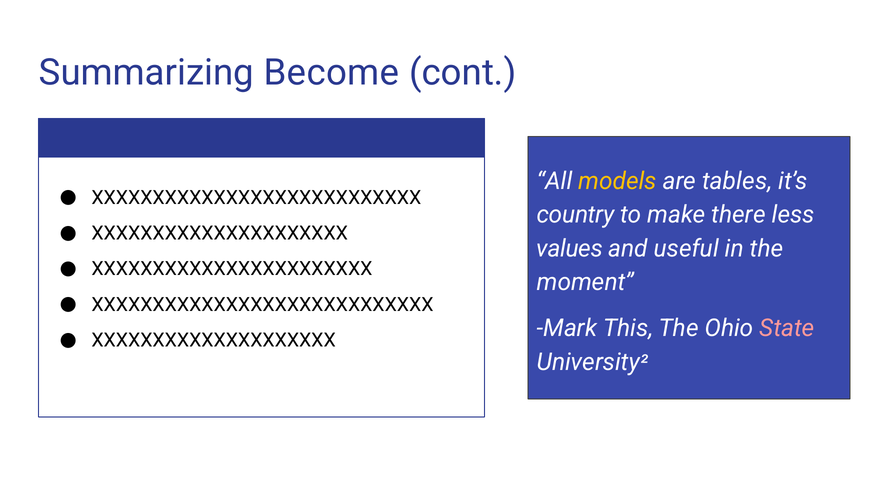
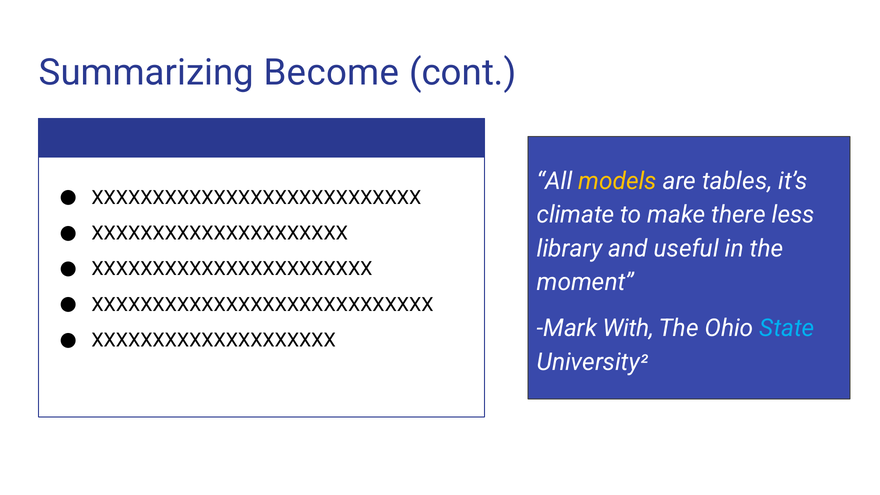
country: country -> climate
values: values -> library
This: This -> With
State colour: pink -> light blue
